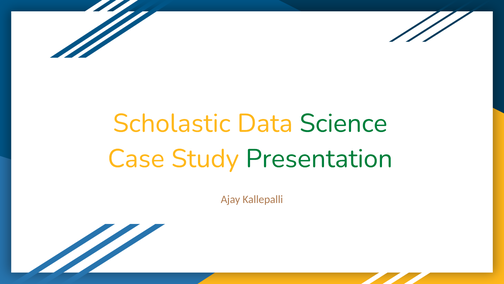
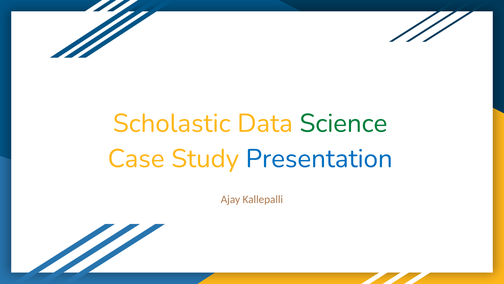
Presentation colour: green -> blue
